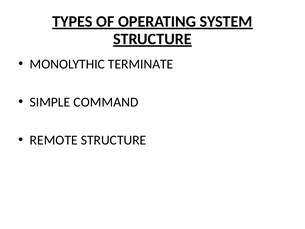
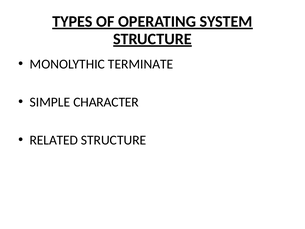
COMMAND: COMMAND -> CHARACTER
REMOTE: REMOTE -> RELATED
